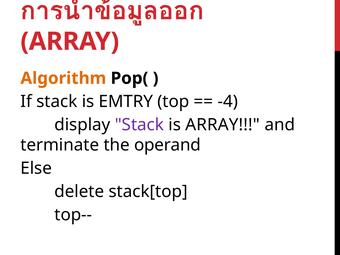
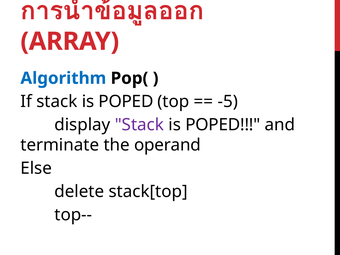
Algorithm colour: orange -> blue
If stack is EMTRY: EMTRY -> POPED
-4: -4 -> -5
ARRAY at (223, 125): ARRAY -> POPED
